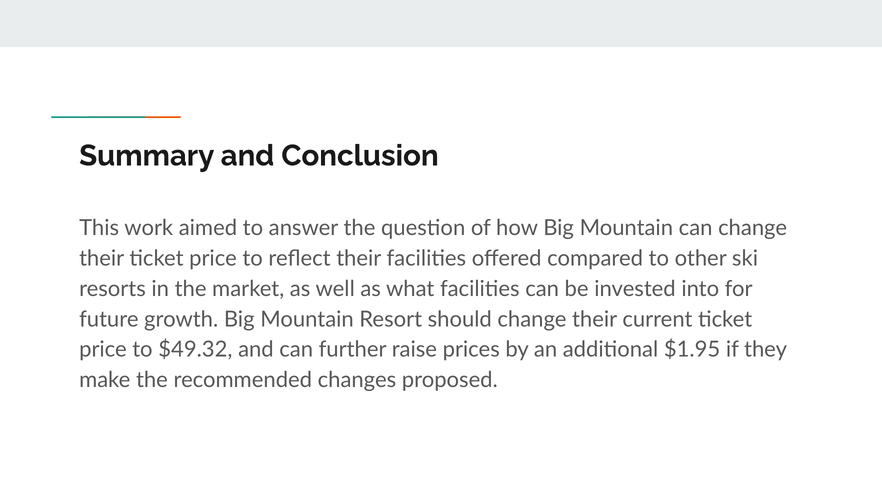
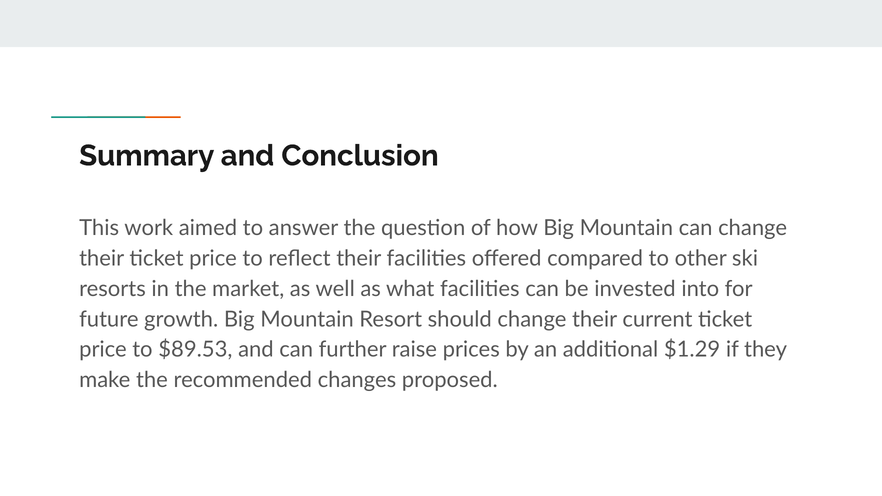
$49.32: $49.32 -> $89.53
$1.95: $1.95 -> $1.29
